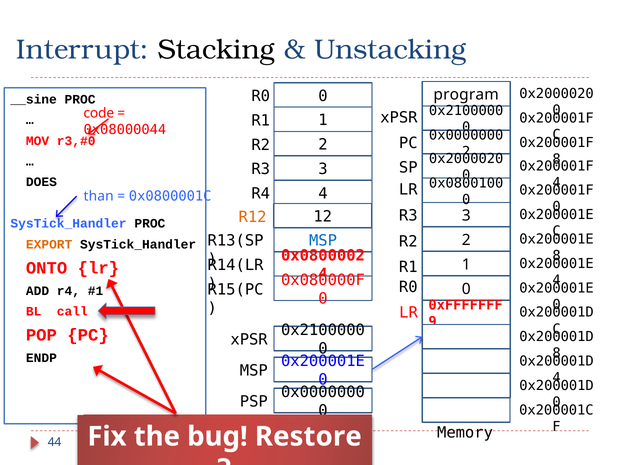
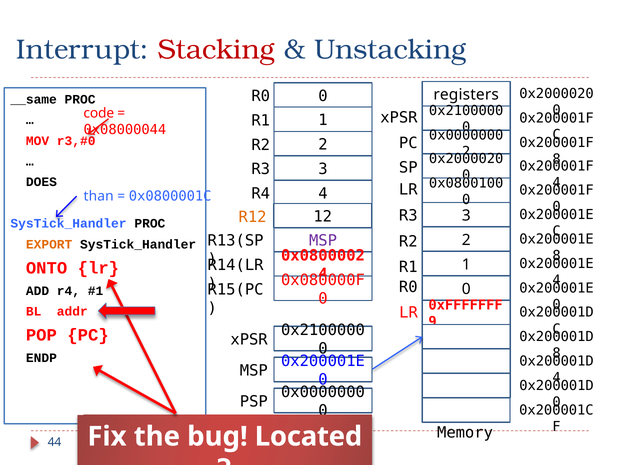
Stacking colour: black -> red
program: program -> registers
__sine: __sine -> __same
MSP at (323, 240) colour: blue -> purple
call: call -> addr
Restore: Restore -> Located
